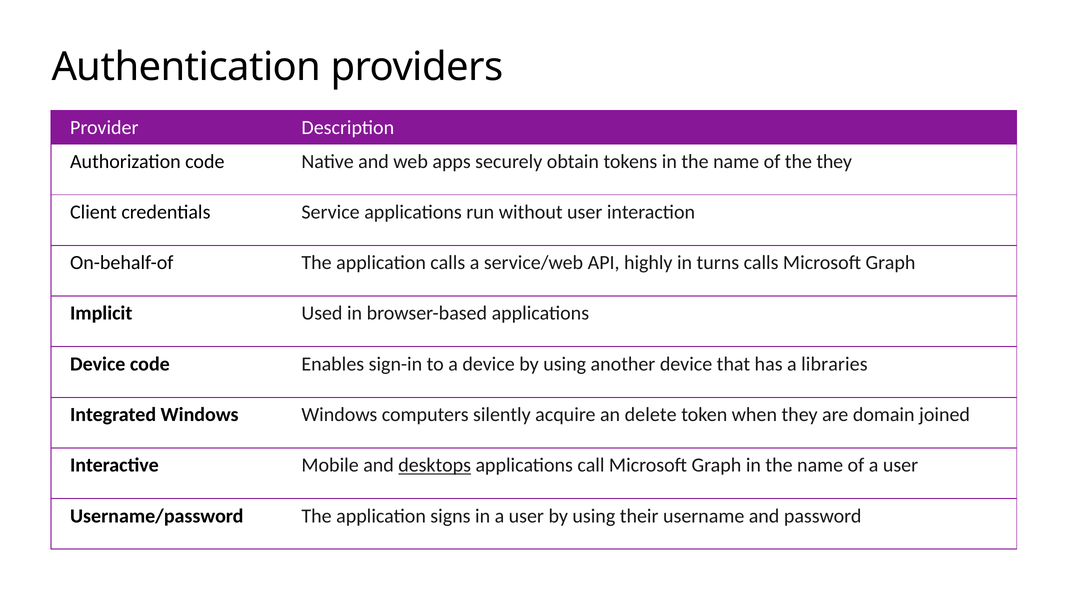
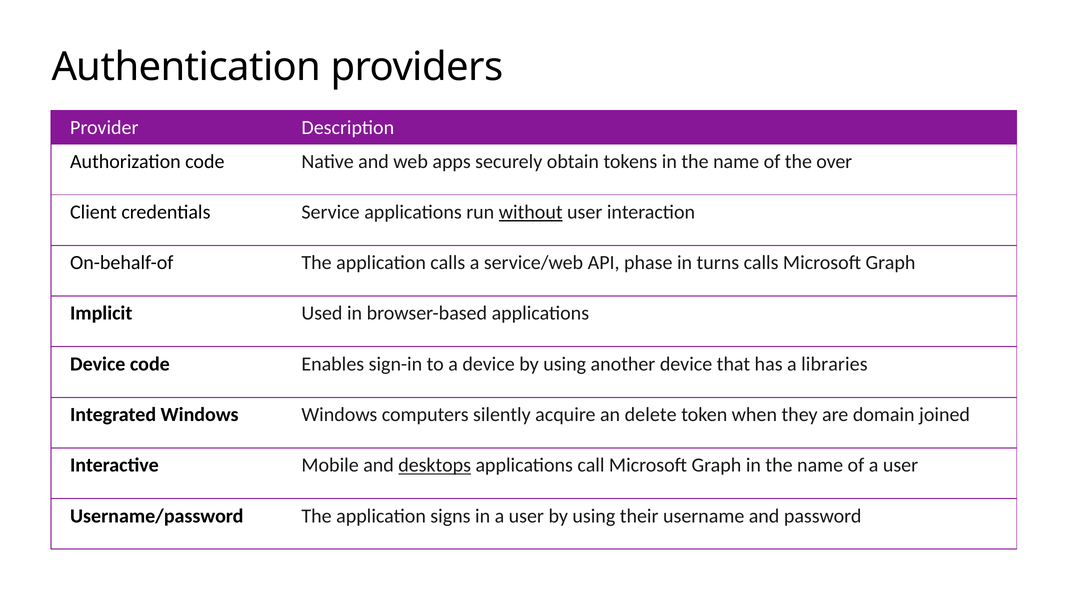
the they: they -> over
without underline: none -> present
highly: highly -> phase
